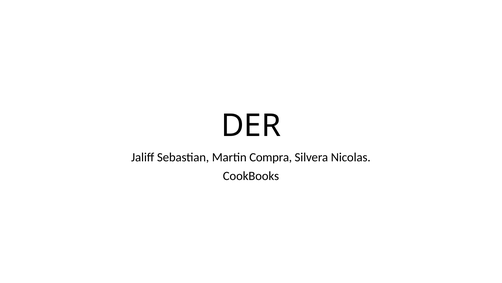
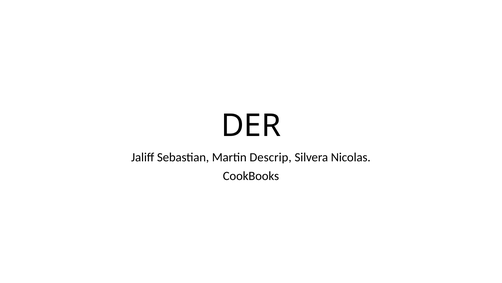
Compra: Compra -> Descrip
